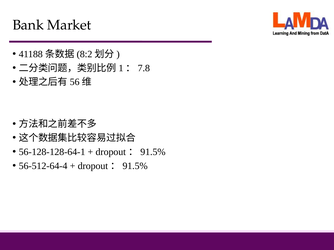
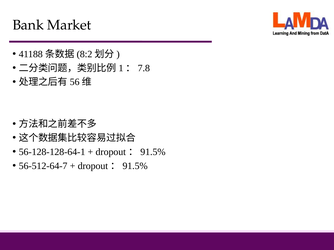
56-512-64-4: 56-512-64-4 -> 56-512-64-7
